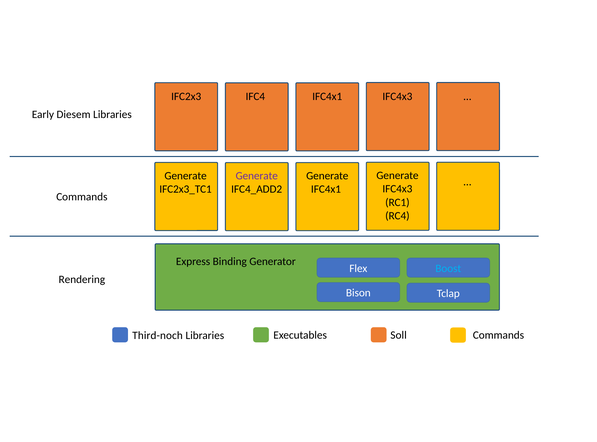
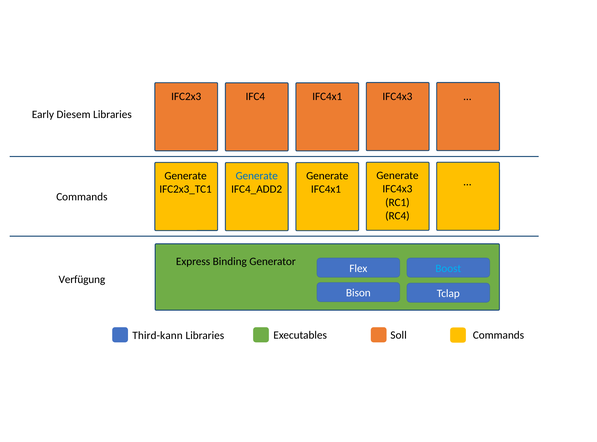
Generate at (257, 176) colour: purple -> blue
Rendering: Rendering -> Verfügung
Third-noch: Third-noch -> Third-kann
